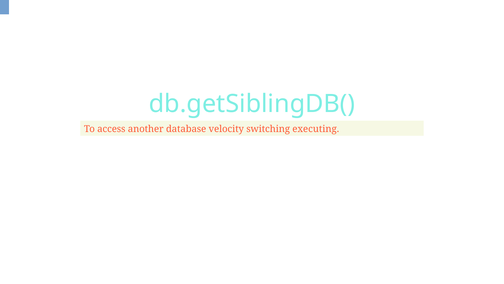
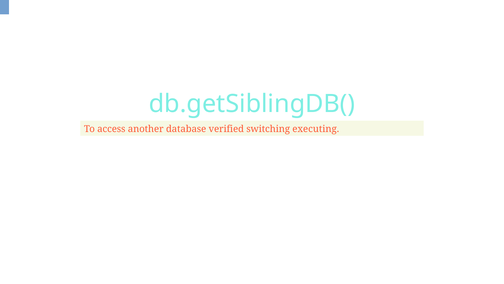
velocity: velocity -> verified
